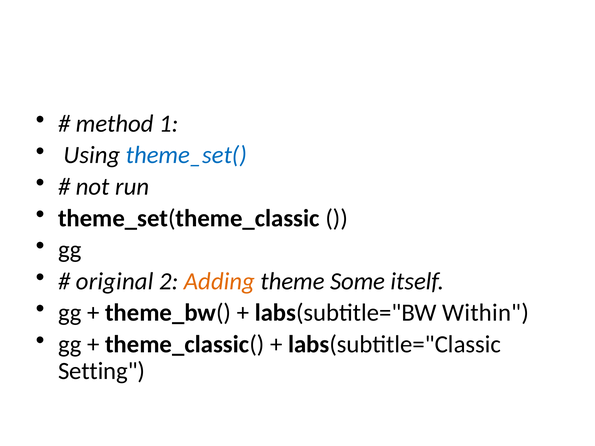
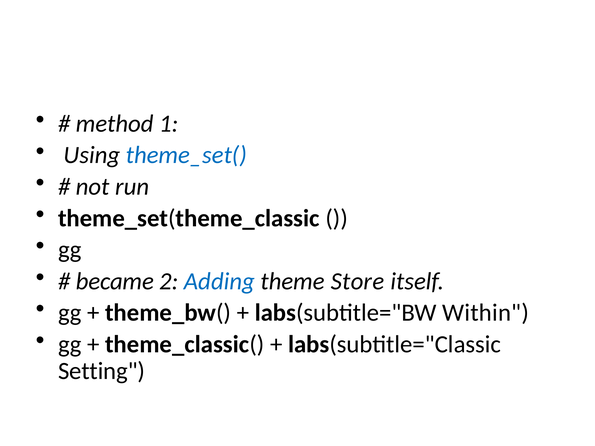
original: original -> became
Adding colour: orange -> blue
Some: Some -> Store
